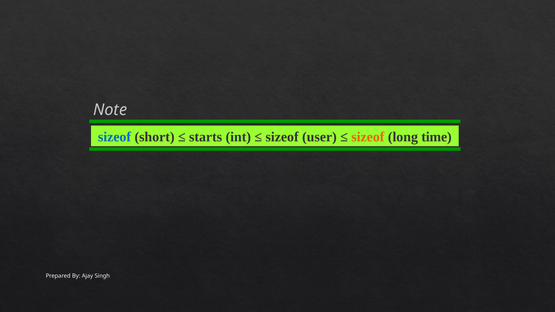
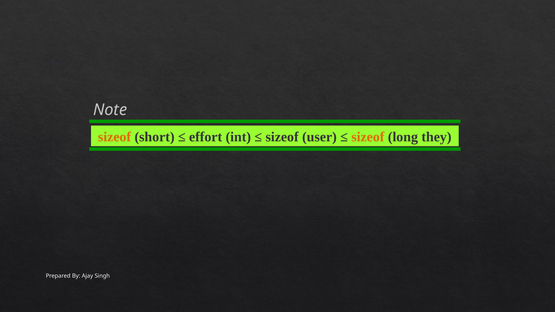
sizeof at (115, 137) colour: blue -> orange
starts: starts -> effort
time: time -> they
